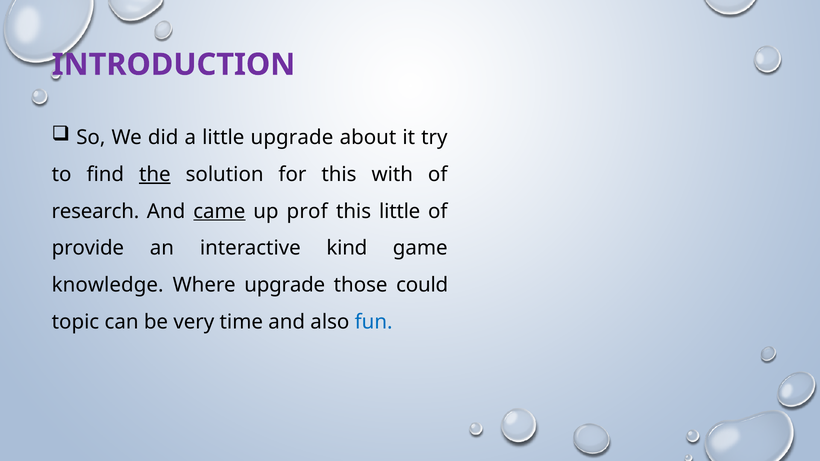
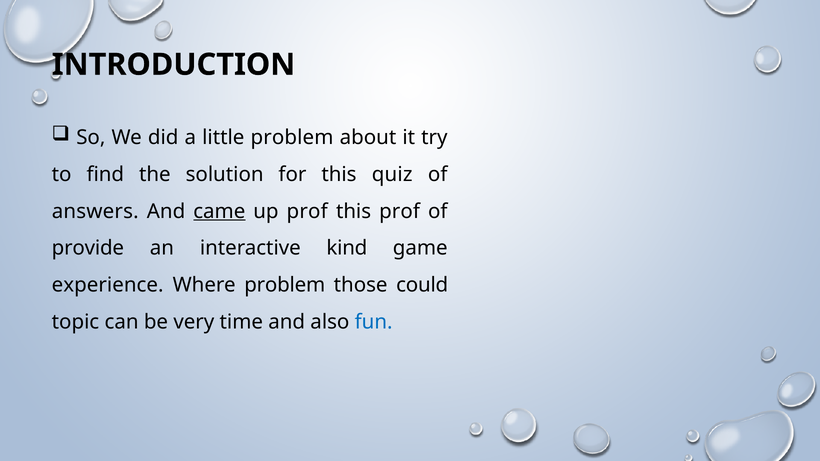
INTRODUCTION colour: purple -> black
little upgrade: upgrade -> problem
the underline: present -> none
with: with -> quiz
research: research -> answers
this little: little -> prof
knowledge: knowledge -> experience
Where upgrade: upgrade -> problem
